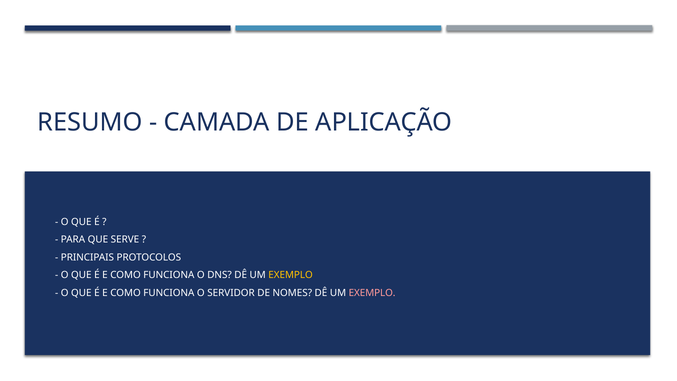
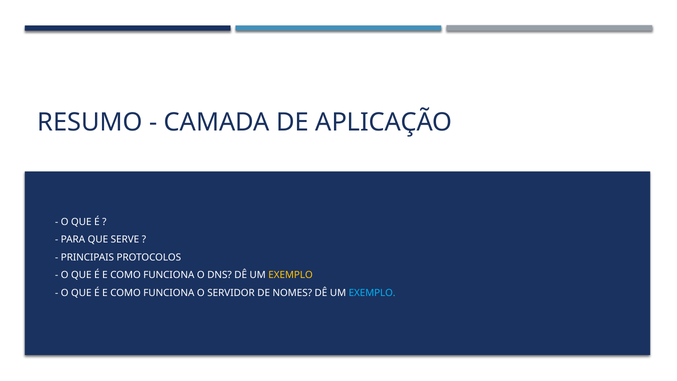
EXEMPLO at (372, 293) colour: pink -> light blue
